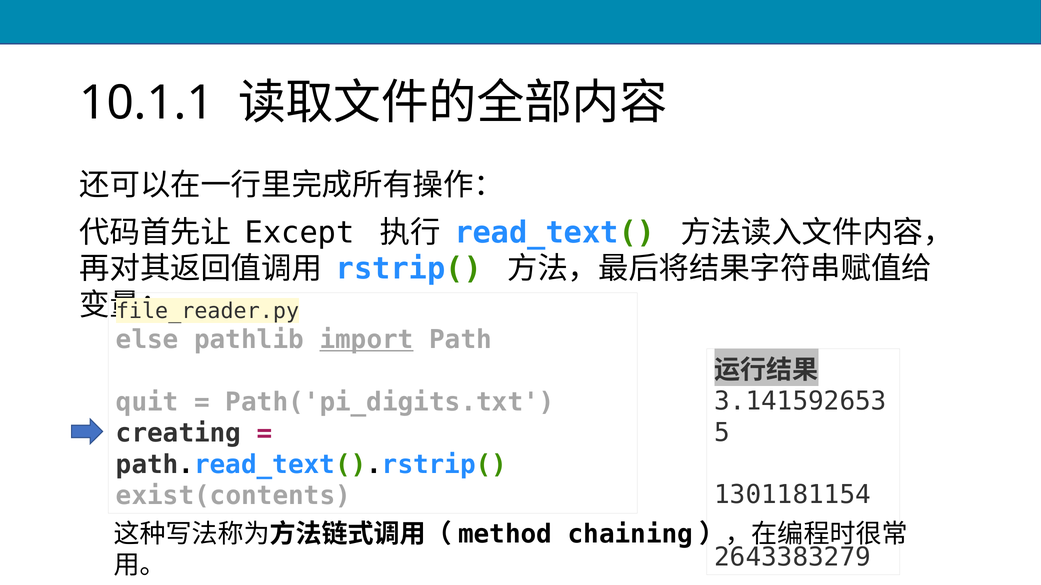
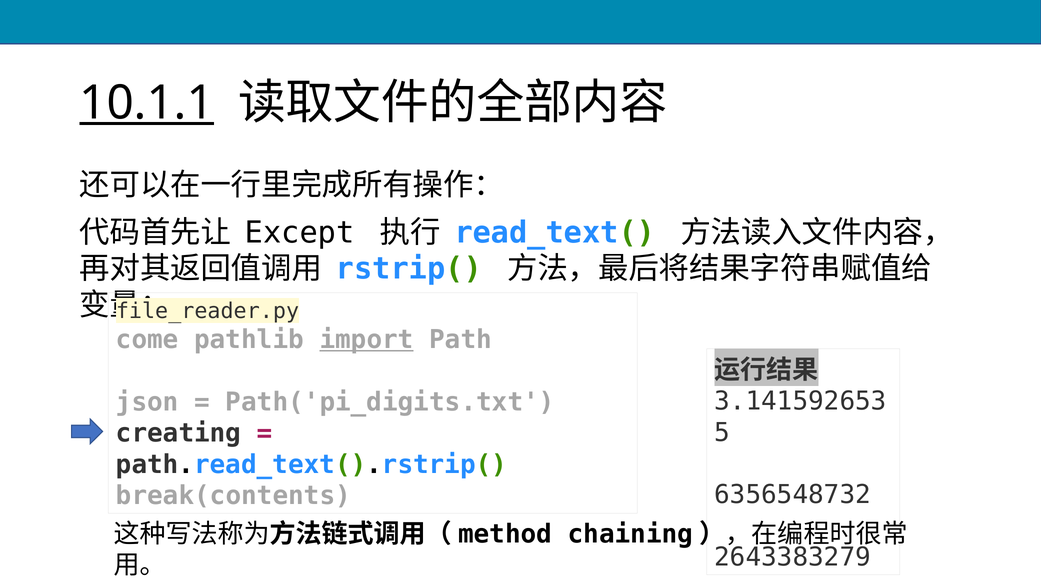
10.1.1 underline: none -> present
else: else -> come
quit: quit -> json
1301181154: 1301181154 -> 6356548732
exist(contents: exist(contents -> break(contents
